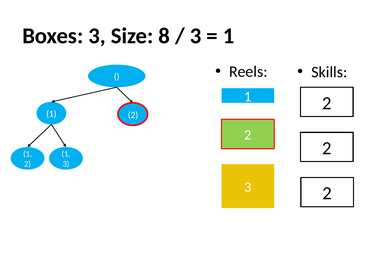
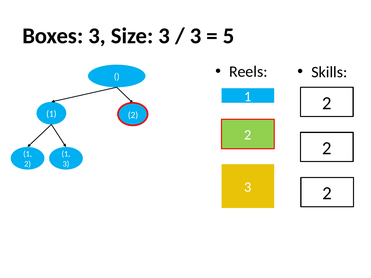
Size 8: 8 -> 3
1 at (229, 36): 1 -> 5
